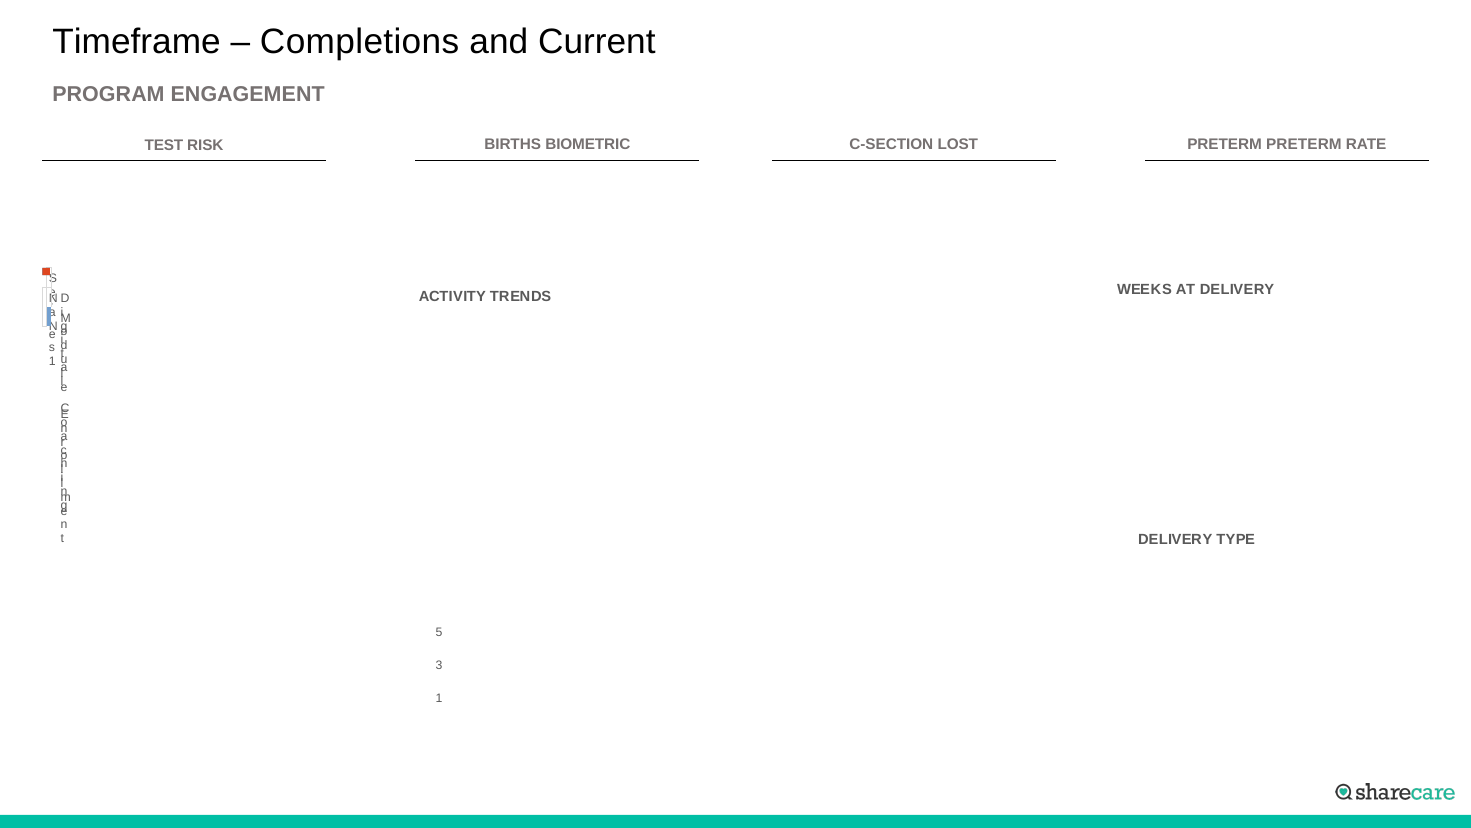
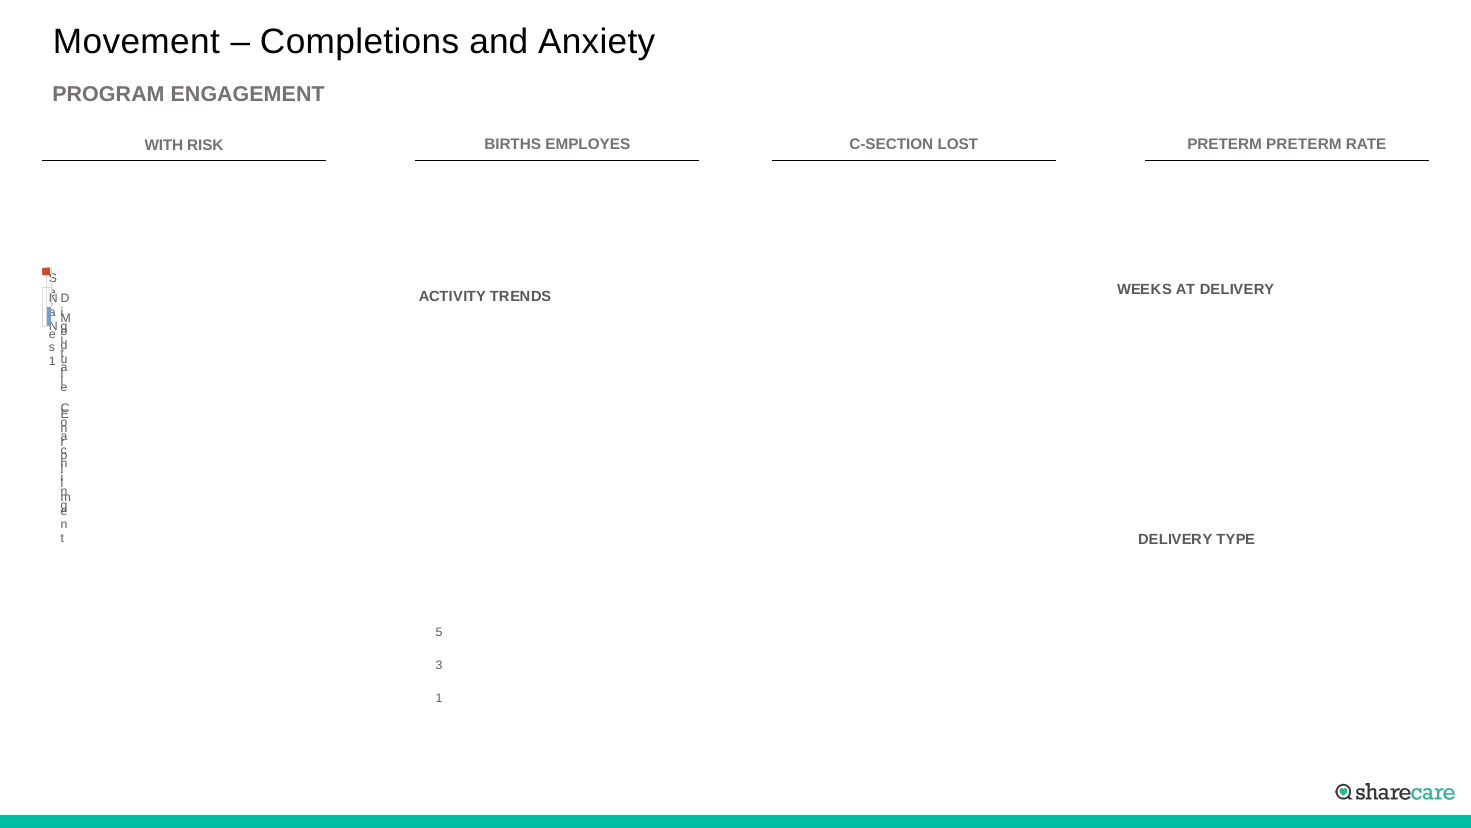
Timeframe: Timeframe -> Movement
Current: Current -> Anxiety
TEST: TEST -> WITH
BIOMETRIC: BIOMETRIC -> EMPLOYES
